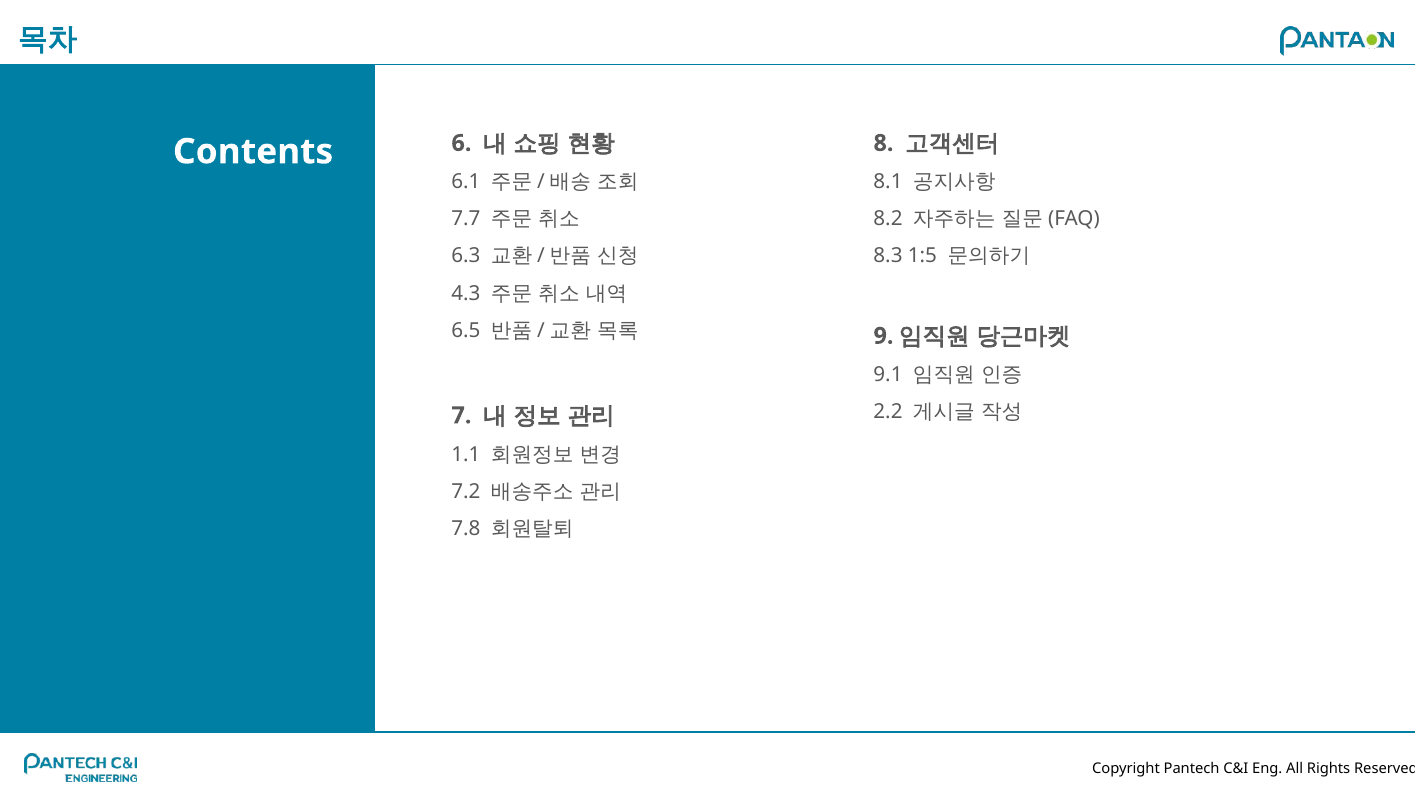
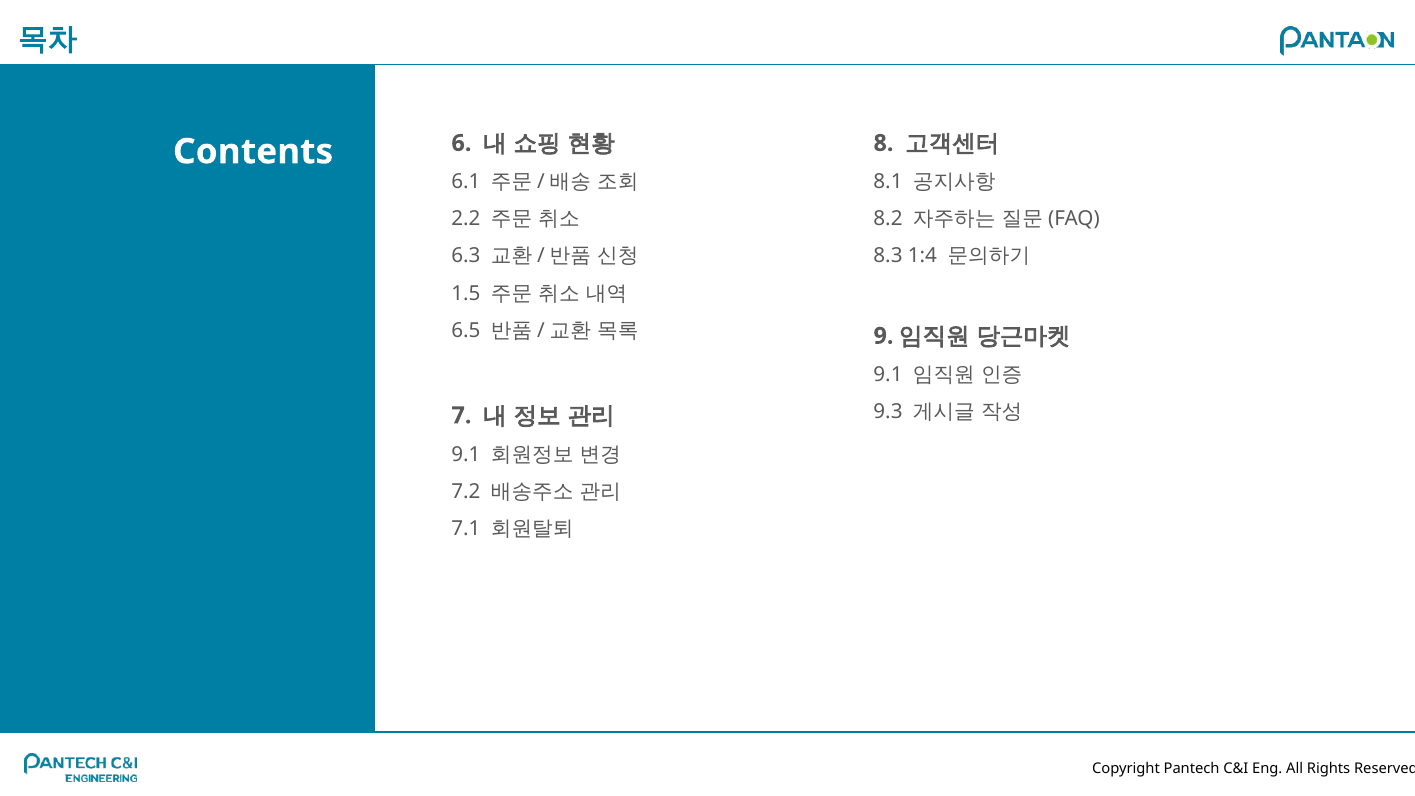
7.7: 7.7 -> 2.2
1:5: 1:5 -> 1:4
4.3: 4.3 -> 1.5
2.2: 2.2 -> 9.3
1.1 at (466, 454): 1.1 -> 9.1
7.8: 7.8 -> 7.1
